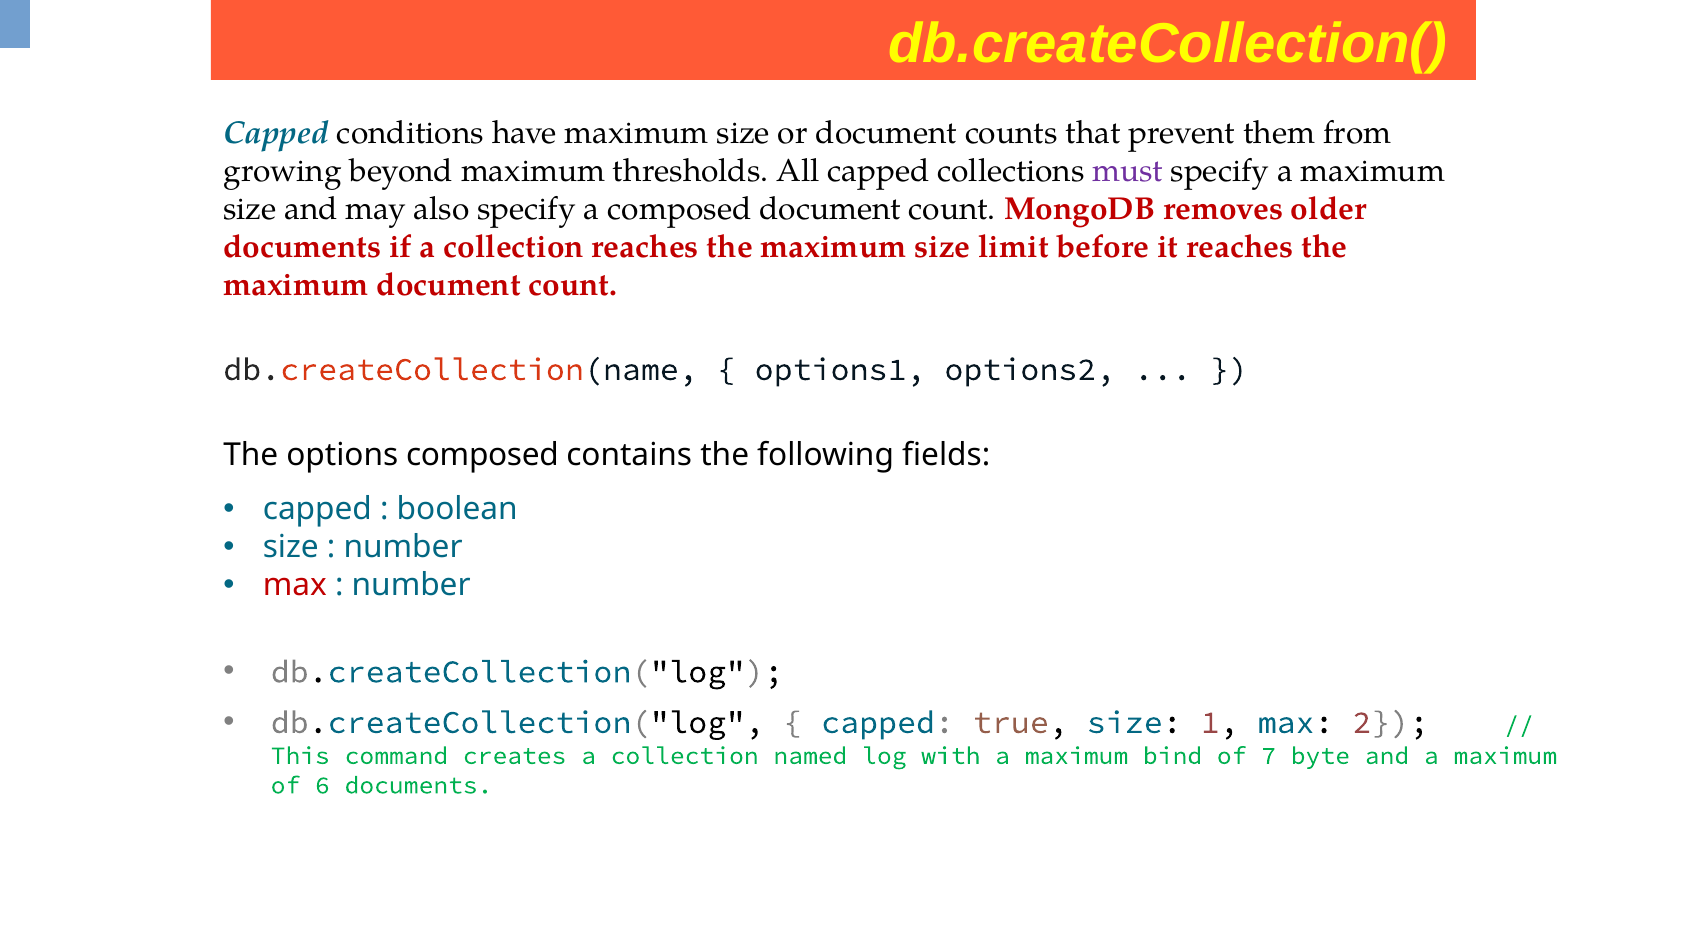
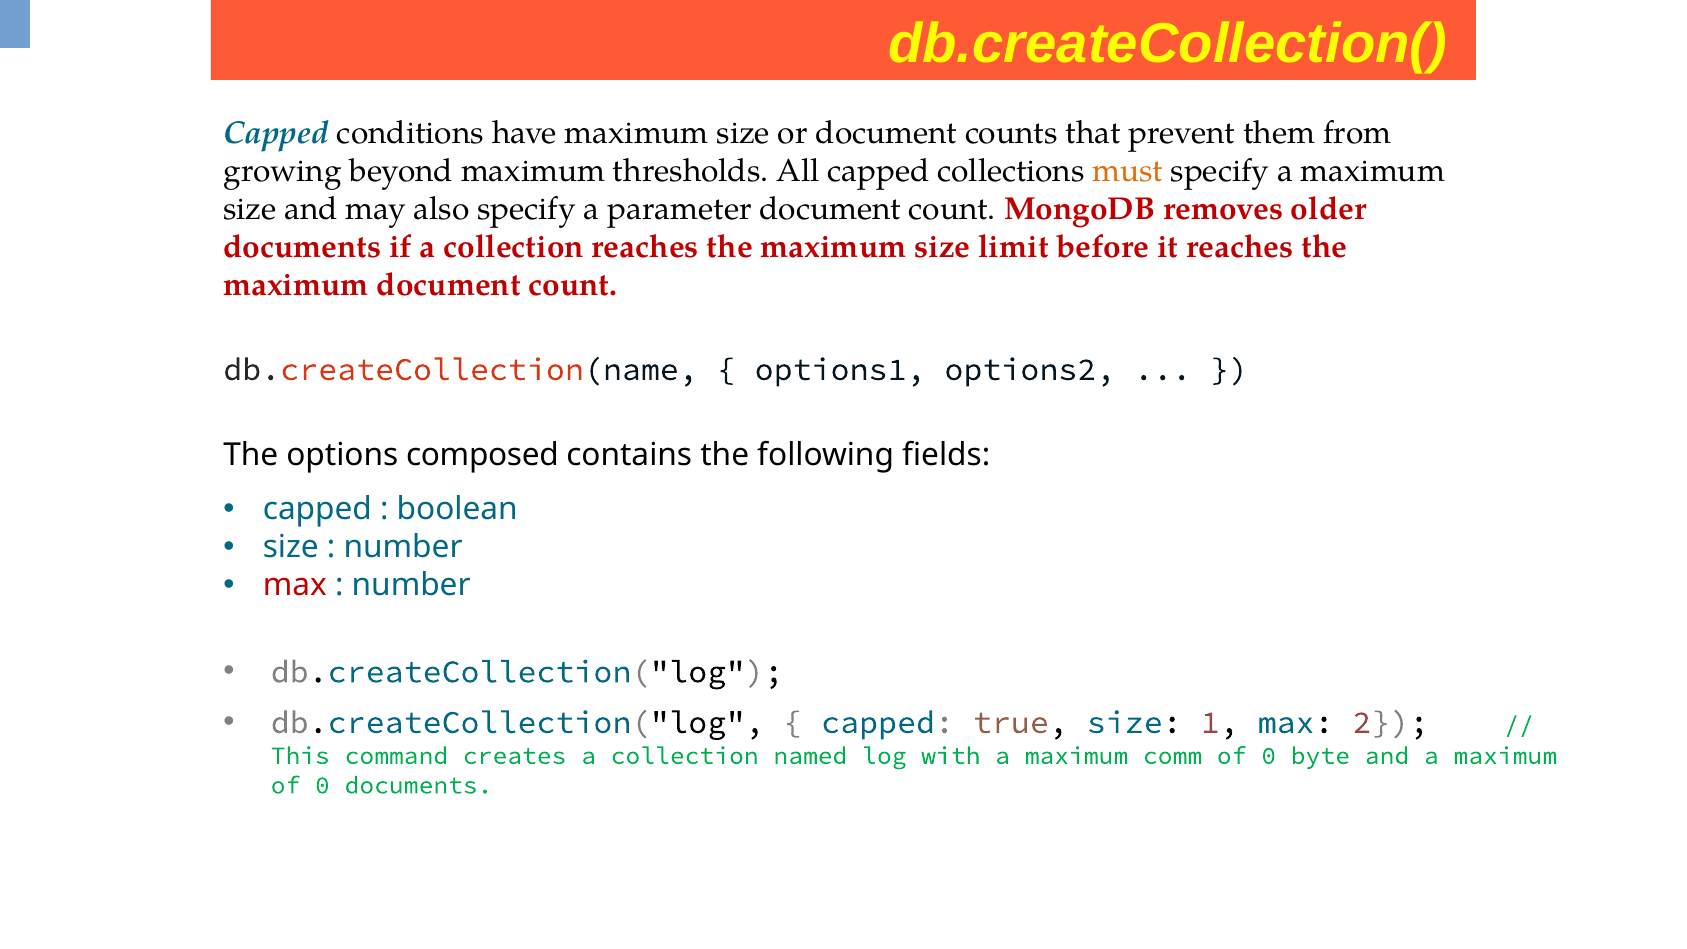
must colour: purple -> orange
a composed: composed -> parameter
bind: bind -> comm
7 at (1269, 756): 7 -> 0
6 at (322, 785): 6 -> 0
